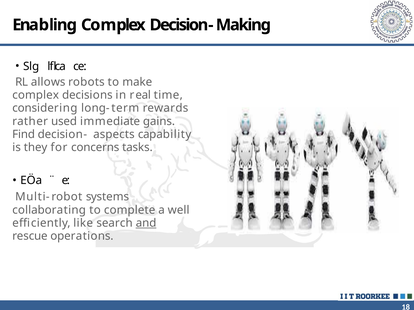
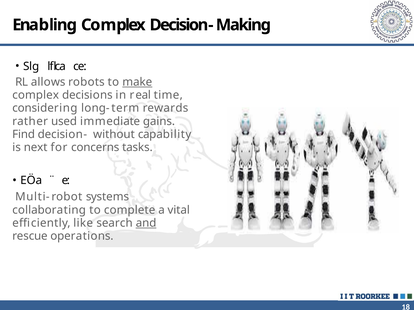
make underline: none -> present
aspects: aspects -> without
they: they -> next
well: well -> vital
